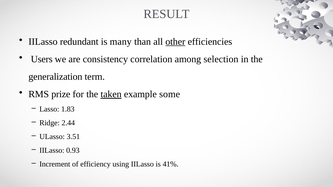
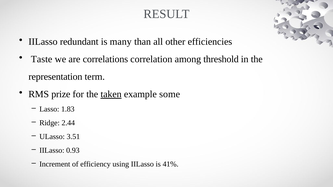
other underline: present -> none
Users: Users -> Taste
consistency: consistency -> correlations
selection: selection -> threshold
generalization: generalization -> representation
